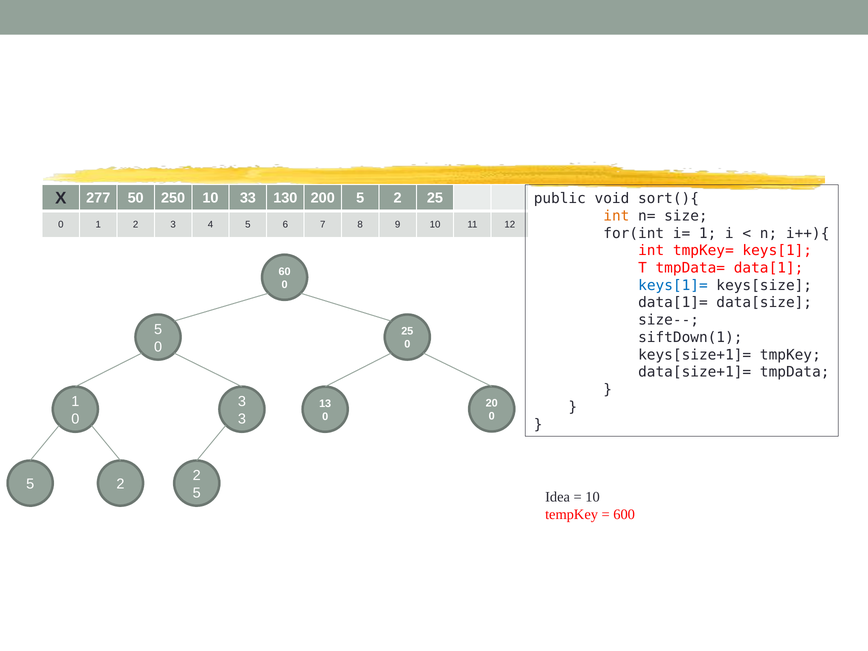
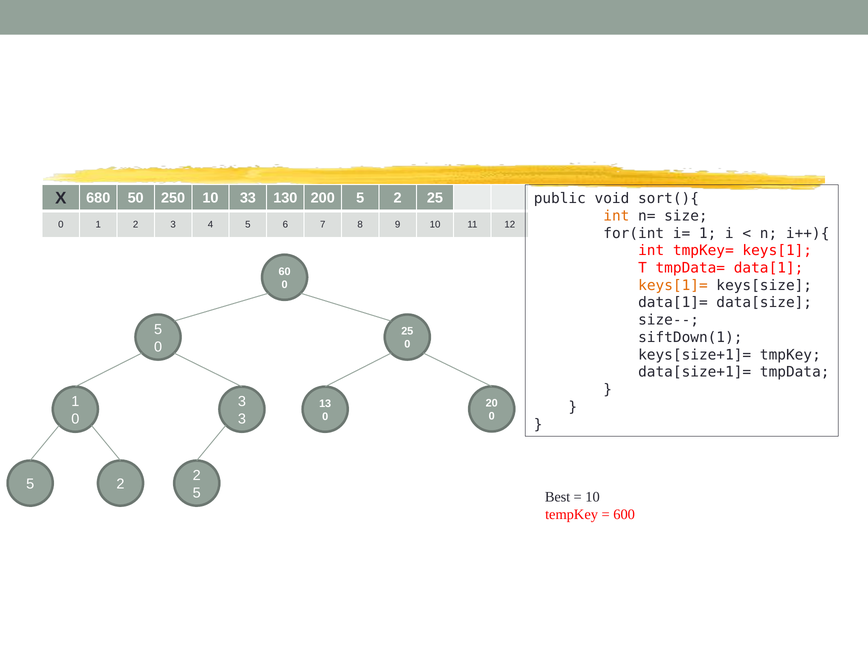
277: 277 -> 680
keys[1]= colour: blue -> orange
Idea: Idea -> Best
